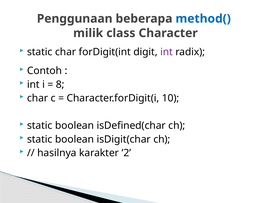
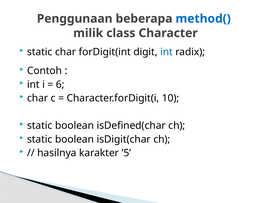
int at (166, 52) colour: purple -> blue
8: 8 -> 6
’2: ’2 -> ’5
